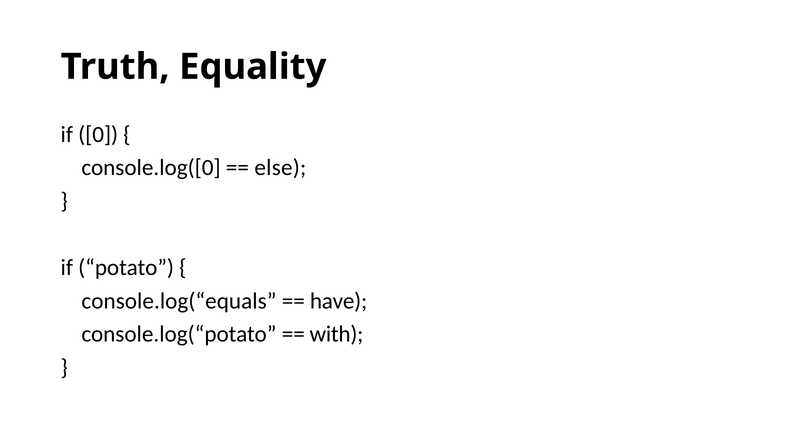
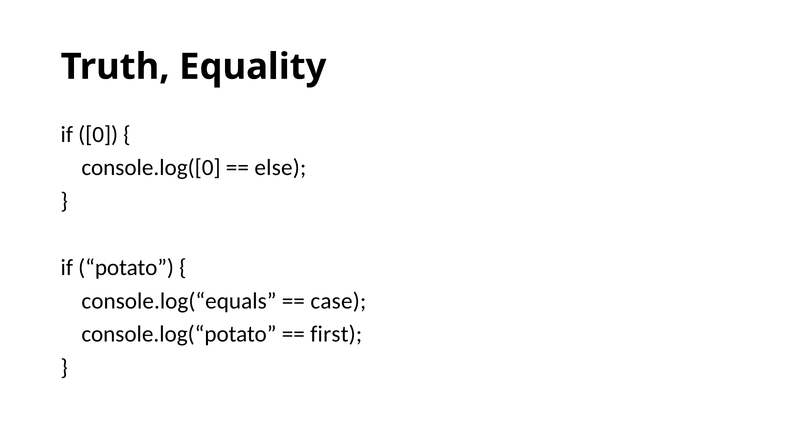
have: have -> case
with: with -> first
